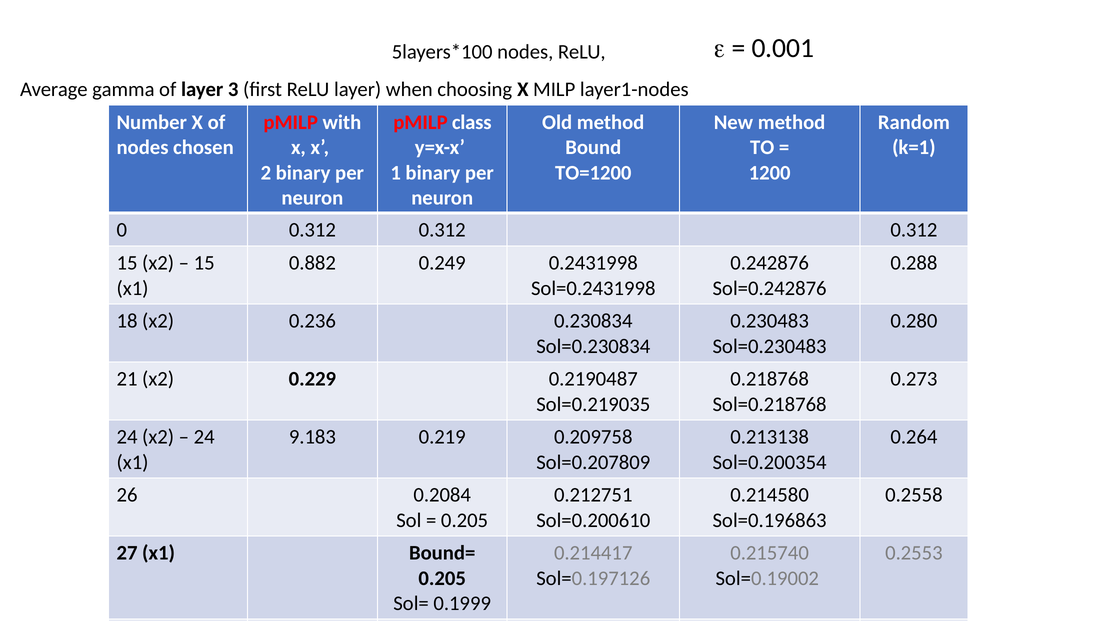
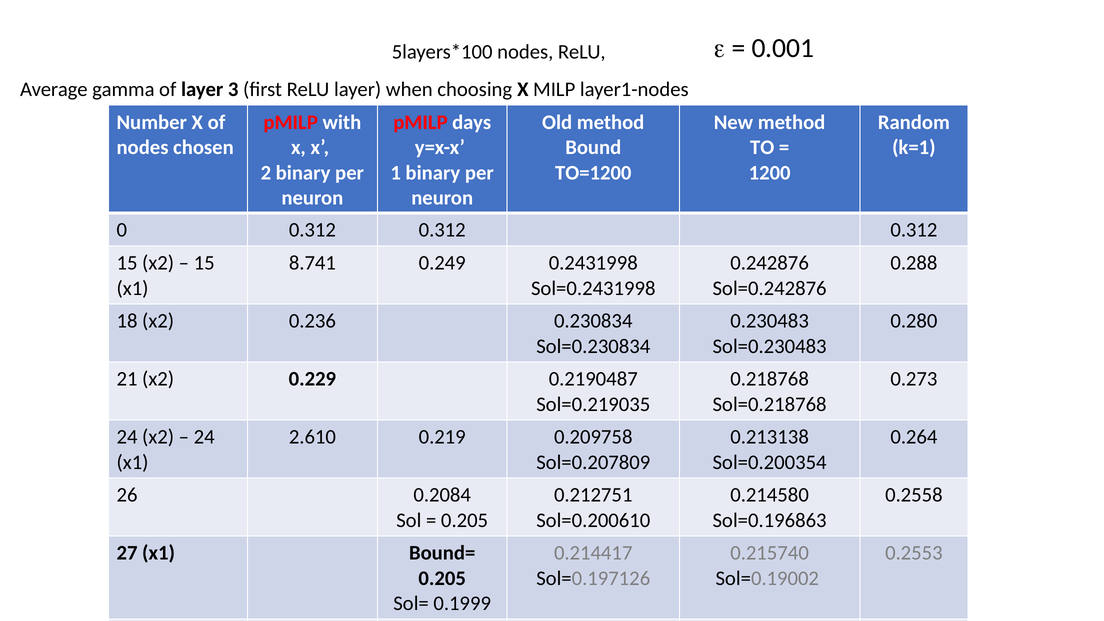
class: class -> days
0.882: 0.882 -> 8.741
9.183: 9.183 -> 2.610
